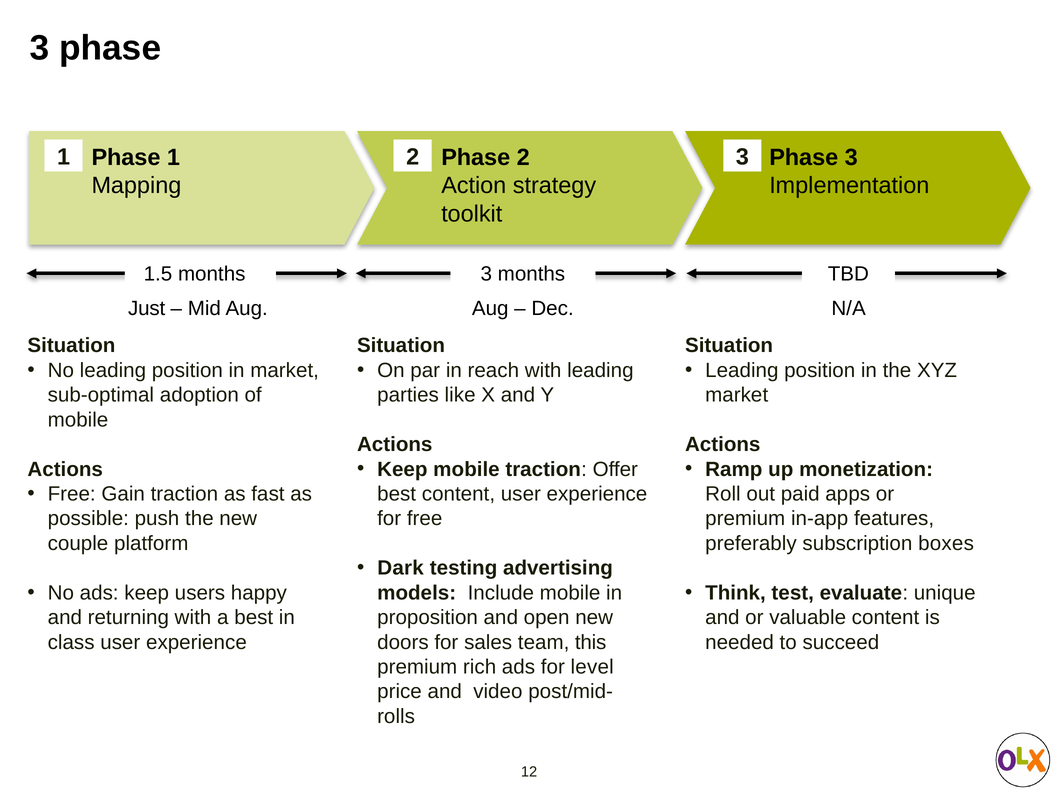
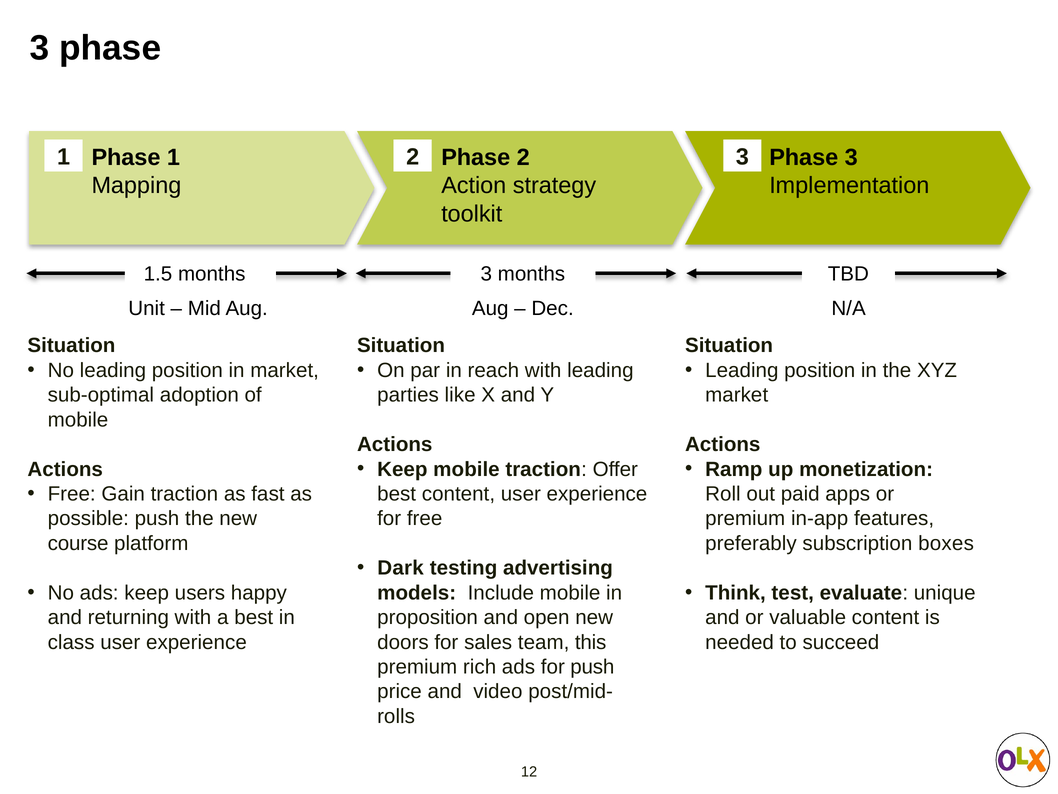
Just: Just -> Unit
couple: couple -> course
for level: level -> push
